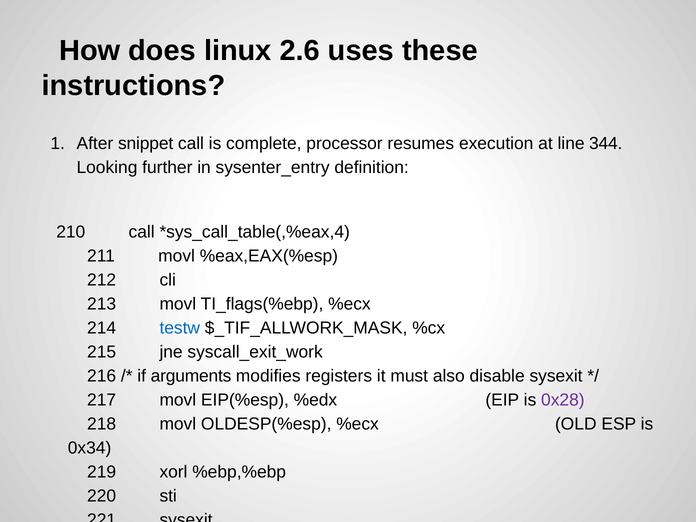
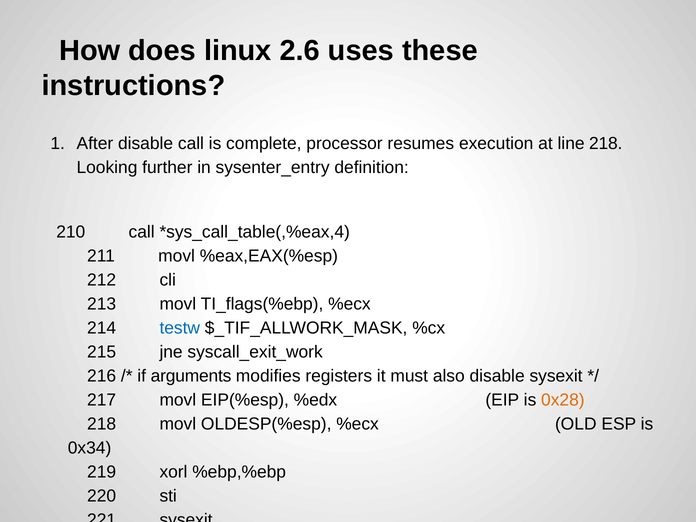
After snippet: snippet -> disable
line 344: 344 -> 218
0x28 colour: purple -> orange
